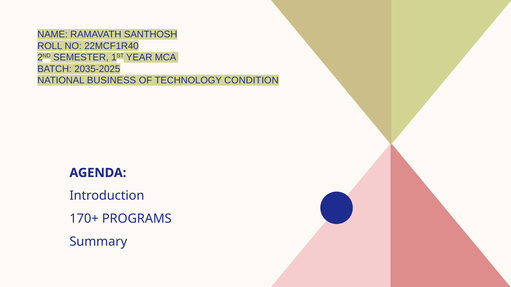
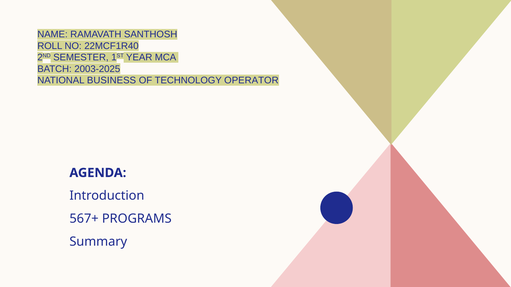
2035-2025: 2035-2025 -> 2003-2025
CONDITION: CONDITION -> OPERATOR
170+: 170+ -> 567+
